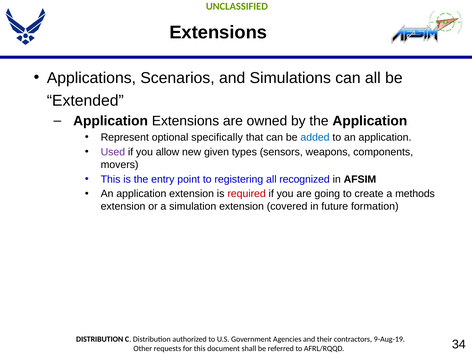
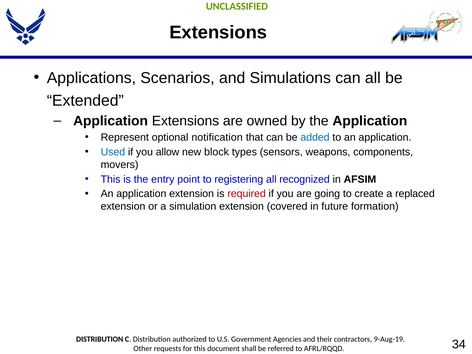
specifically: specifically -> notification
Used colour: purple -> blue
given: given -> block
methods: methods -> replaced
